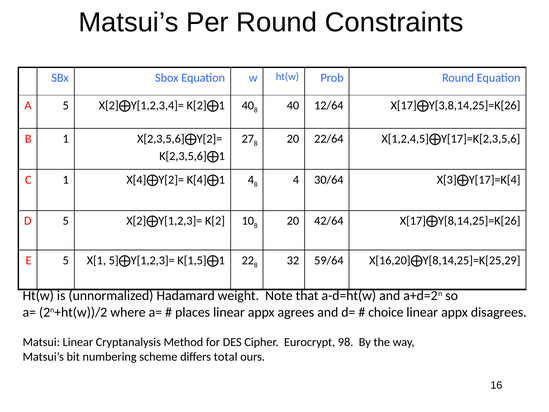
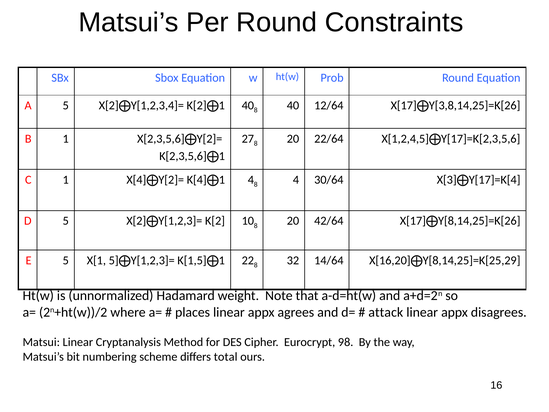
59/64: 59/64 -> 14/64
choice: choice -> attack
